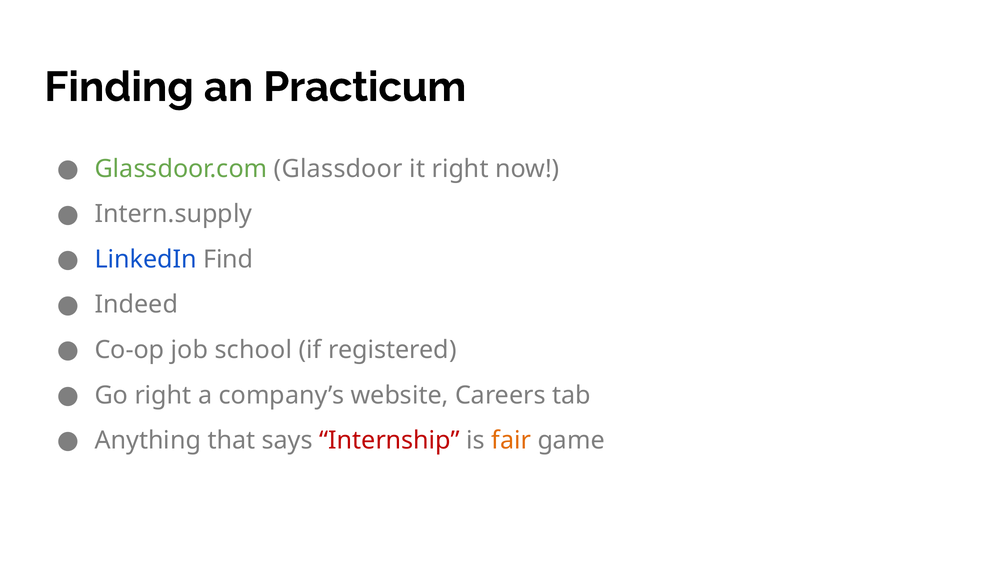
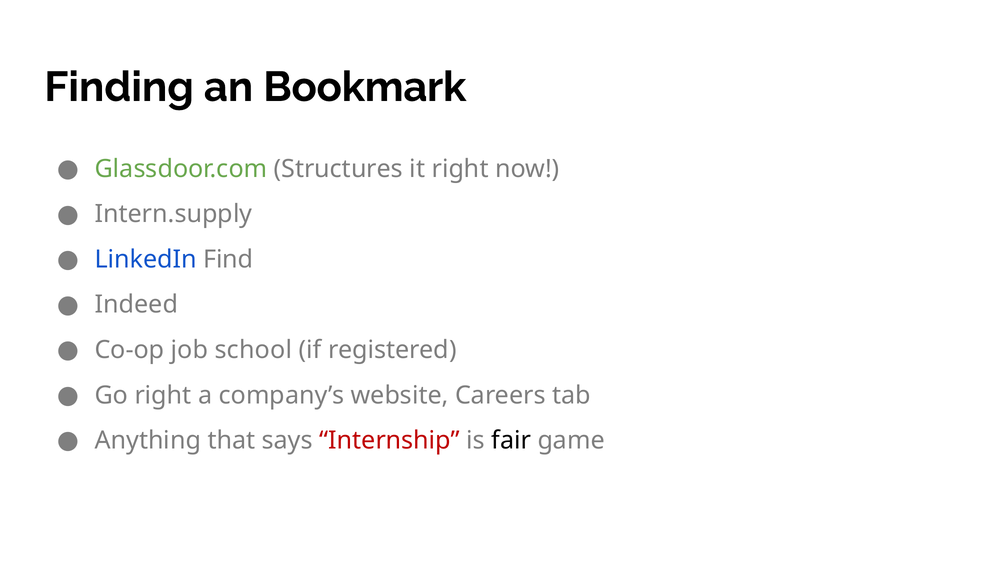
Practicum: Practicum -> Bookmark
Glassdoor: Glassdoor -> Structures
fair colour: orange -> black
